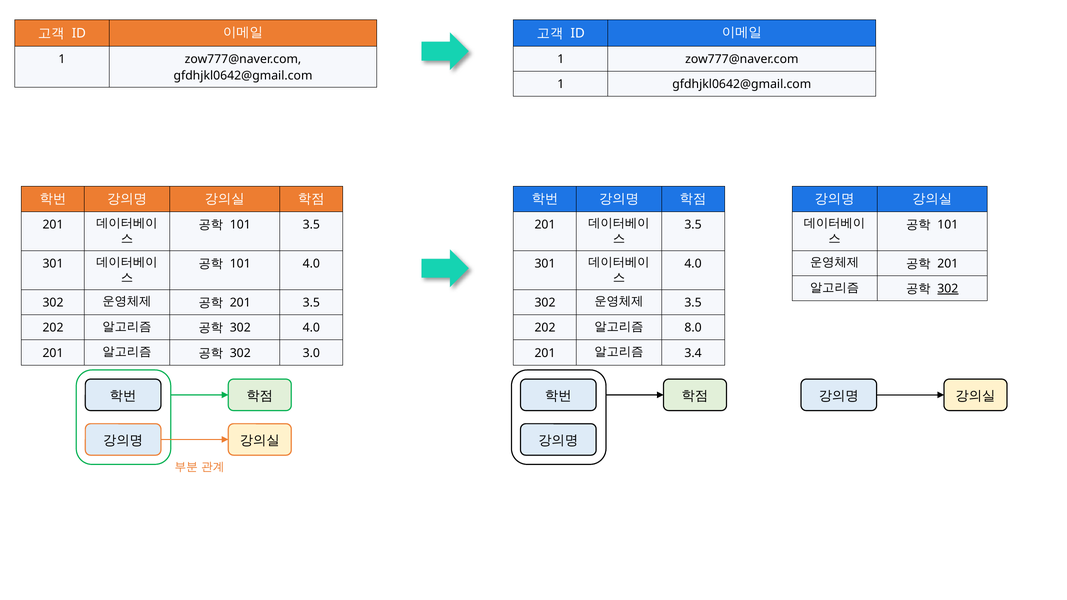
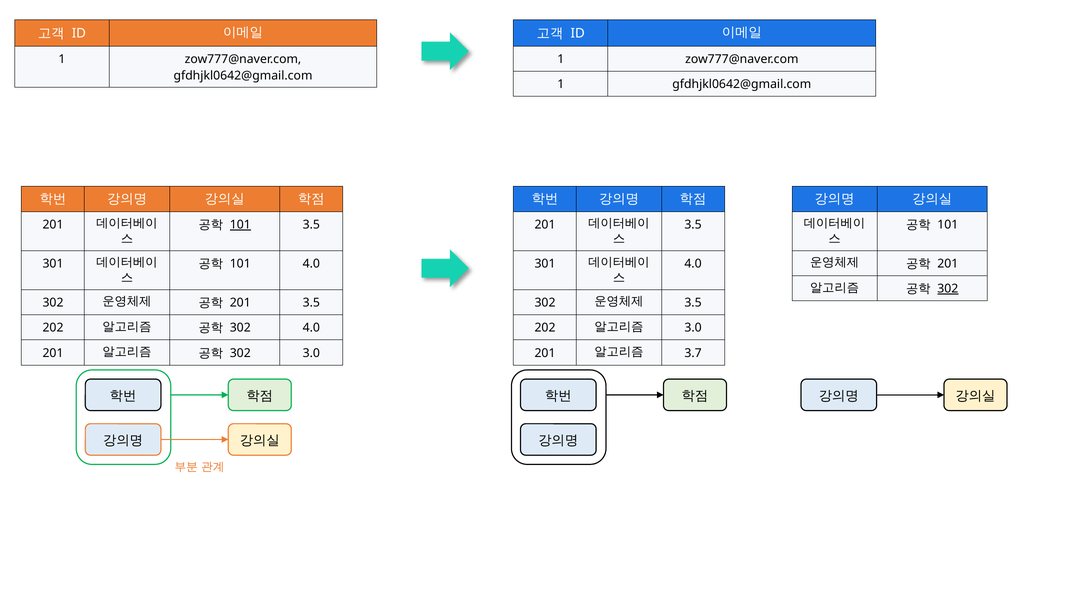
101 at (240, 225) underline: none -> present
8.0 at (693, 328): 8.0 -> 3.0
3.4: 3.4 -> 3.7
